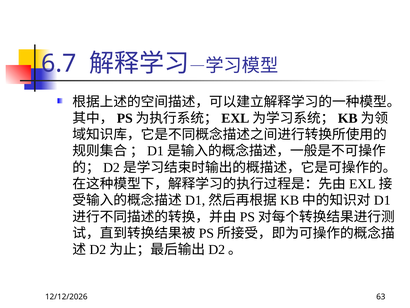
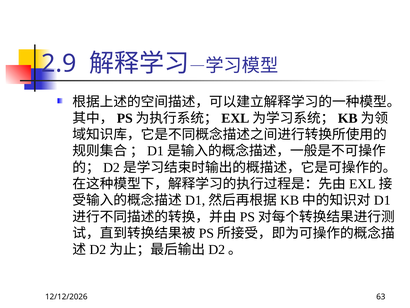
6.7: 6.7 -> 2.9
